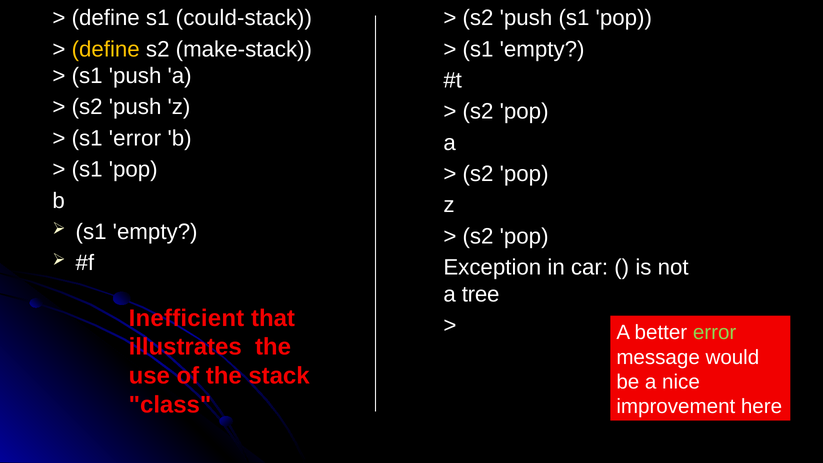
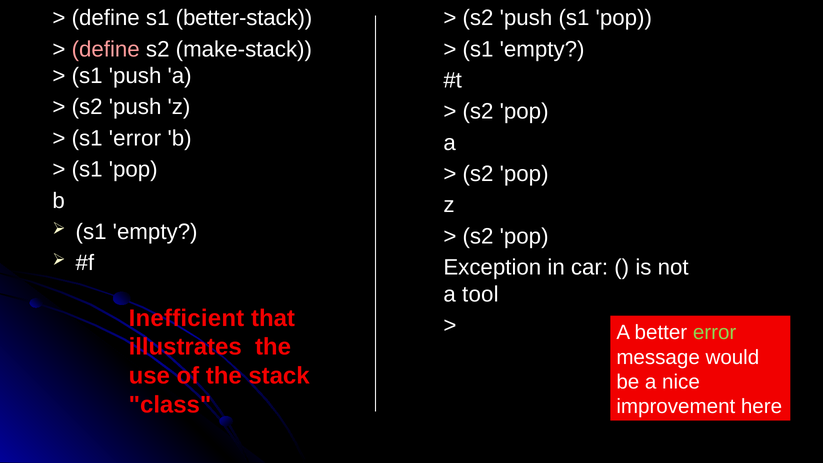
could-stack: could-stack -> better-stack
define at (106, 49) colour: yellow -> pink
tree: tree -> tool
